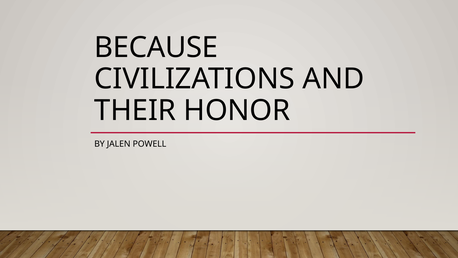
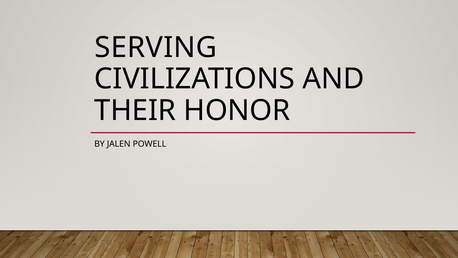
BECAUSE: BECAUSE -> SERVING
